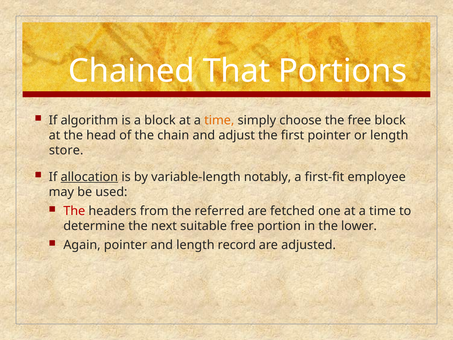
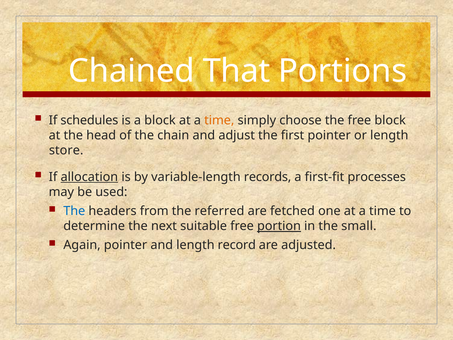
algorithm: algorithm -> schedules
notably: notably -> records
employee: employee -> processes
The at (74, 211) colour: red -> blue
portion underline: none -> present
lower: lower -> small
